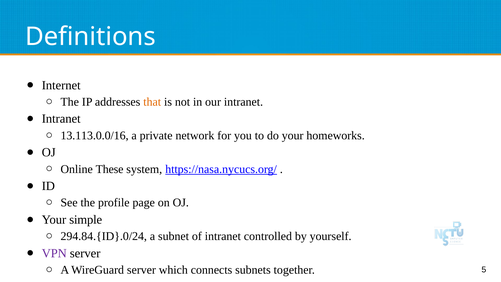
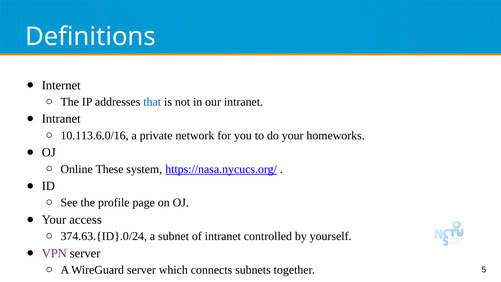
that colour: orange -> blue
13.113.0.0/16: 13.113.0.0/16 -> 10.113.6.0/16
simple: simple -> access
294.84.{ID}.0/24: 294.84.{ID}.0/24 -> 374.63.{ID}.0/24
